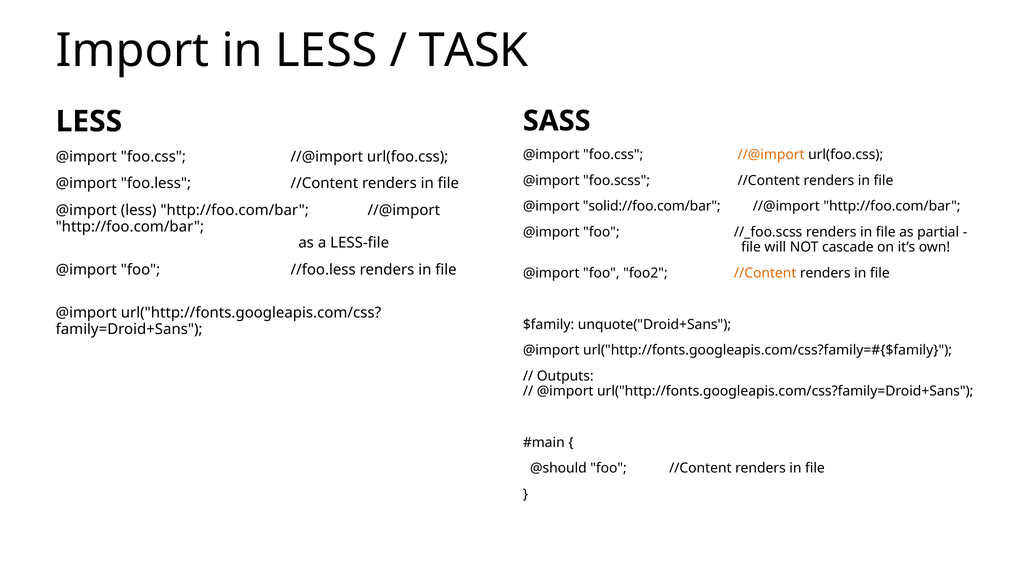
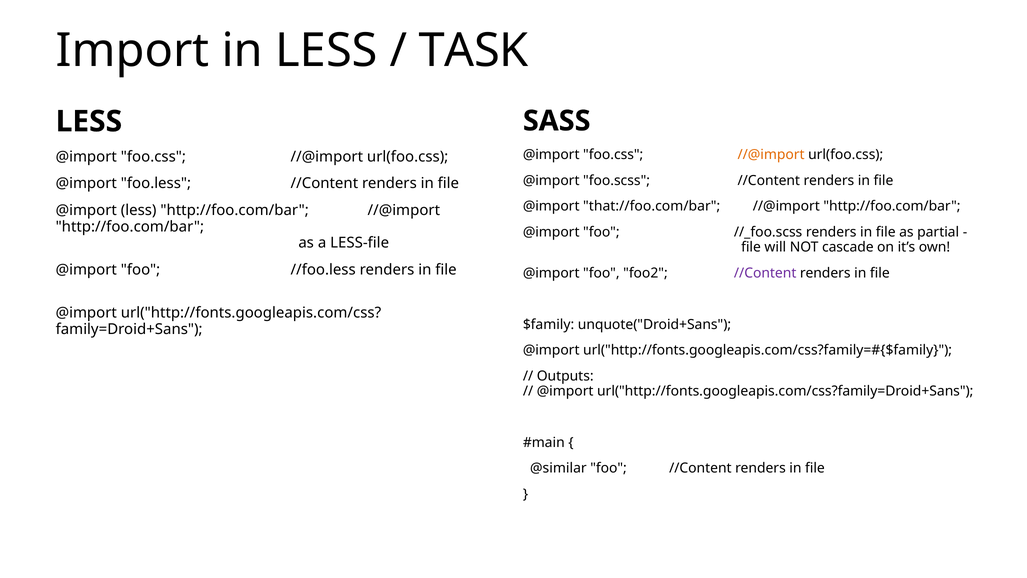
solid://foo.com/bar: solid://foo.com/bar -> that://foo.com/bar
//Content at (765, 273) colour: orange -> purple
@should: @should -> @similar
